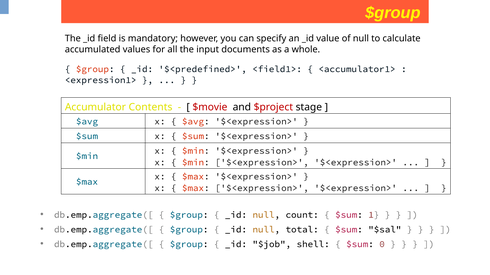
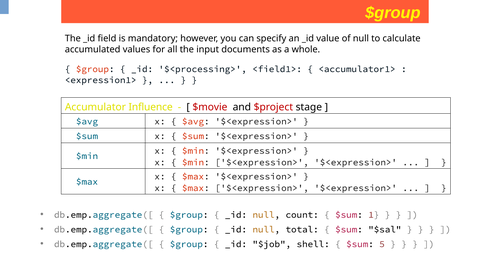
$<predefined>: $<predefined> -> $<processing>
Contents: Contents -> Influence
0: 0 -> 5
